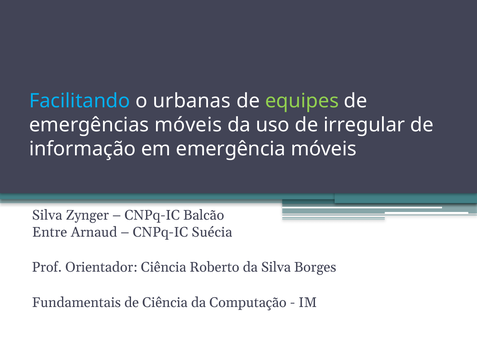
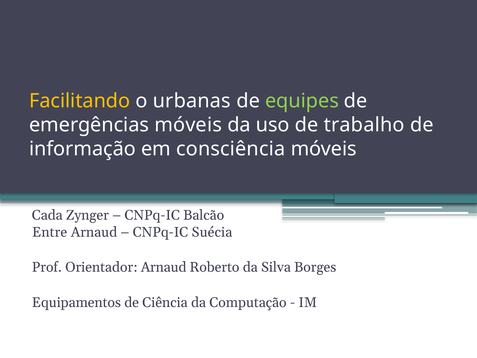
Facilitando colour: light blue -> yellow
irregular: irregular -> trabalho
emergência: emergência -> consciência
Silva at (47, 215): Silva -> Cada
Orientador Ciência: Ciência -> Arnaud
Fundamentais: Fundamentais -> Equipamentos
